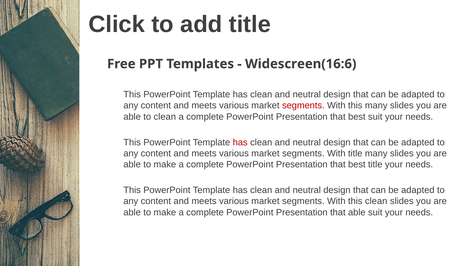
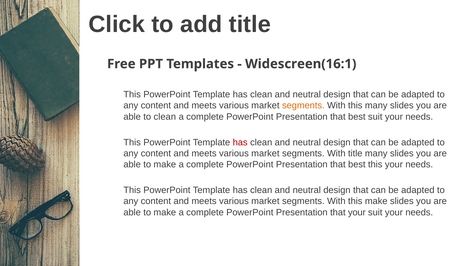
Widescreen(16:6: Widescreen(16:6 -> Widescreen(16:1
segments at (303, 106) colour: red -> orange
best title: title -> this
this clean: clean -> make
that able: able -> your
